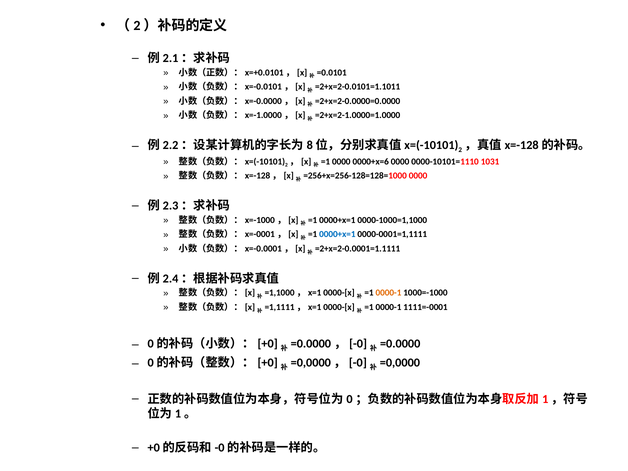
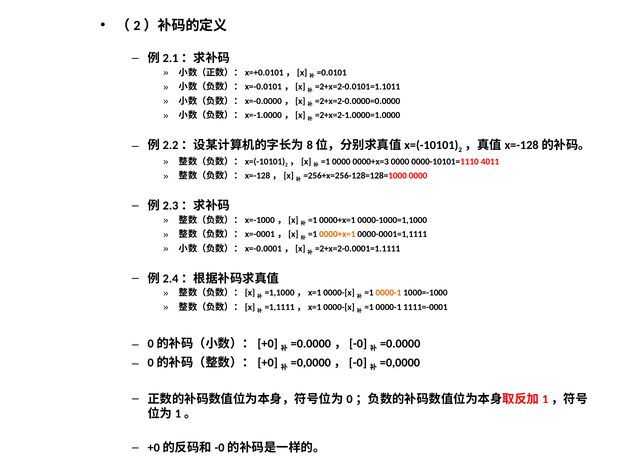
0000+x=6: 0000+x=6 -> 0000+x=3
1031: 1031 -> 4011
0000+x=1 at (337, 234) colour: blue -> orange
